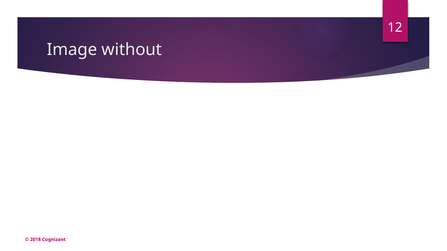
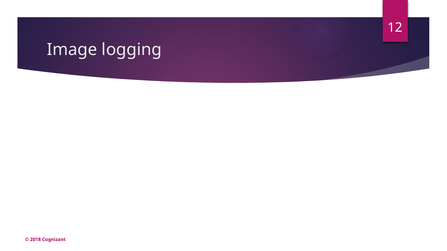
without: without -> logging
